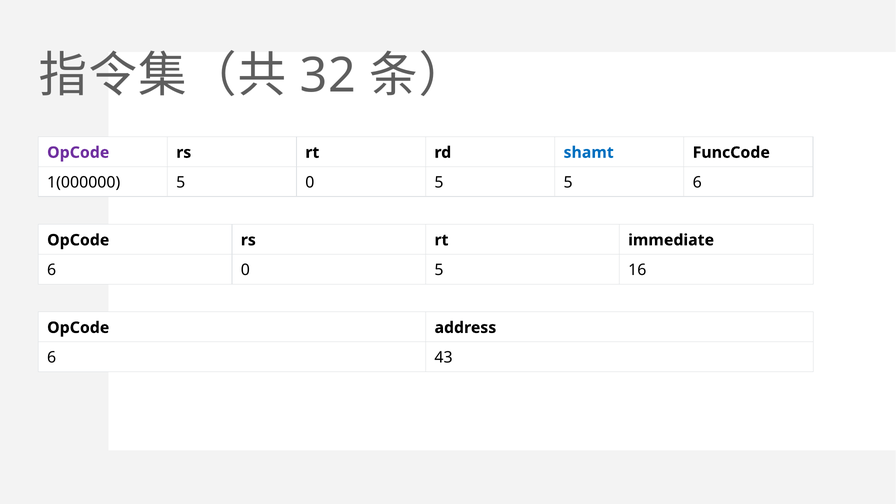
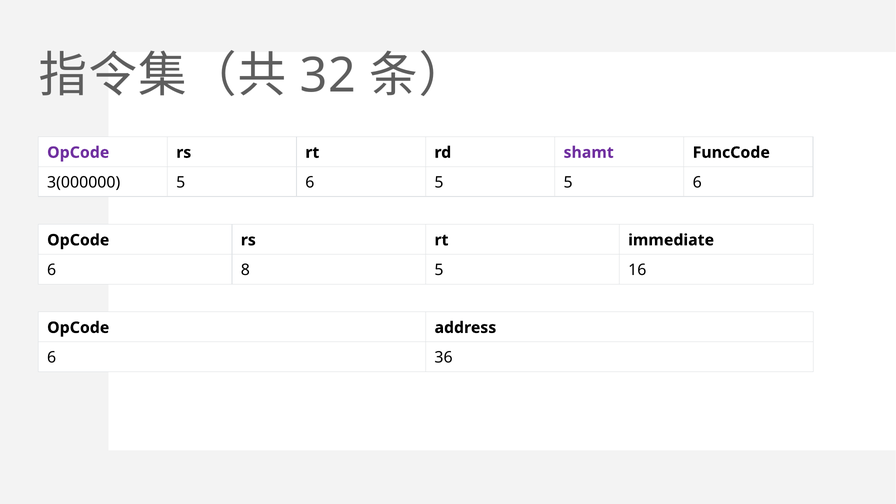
shamt colour: blue -> purple
1(000000: 1(000000 -> 3(000000
0 at (310, 182): 0 -> 6
6 0: 0 -> 8
43: 43 -> 36
